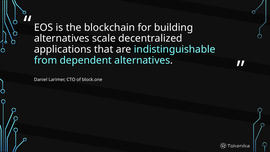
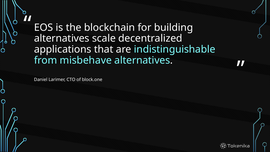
dependent: dependent -> misbehave
